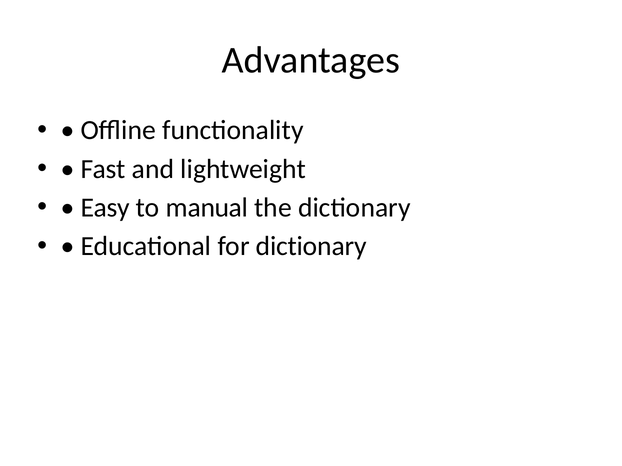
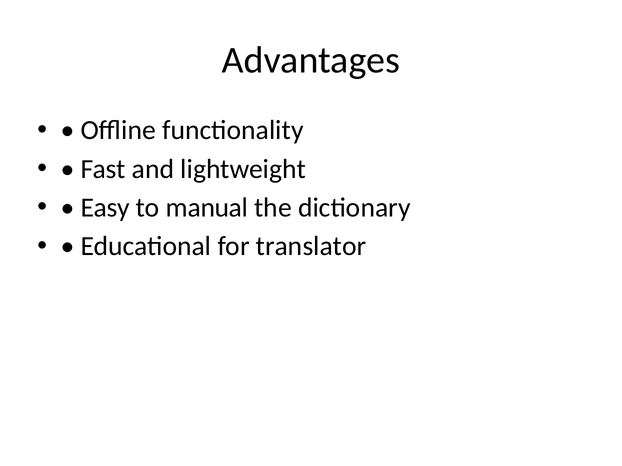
for dictionary: dictionary -> translator
